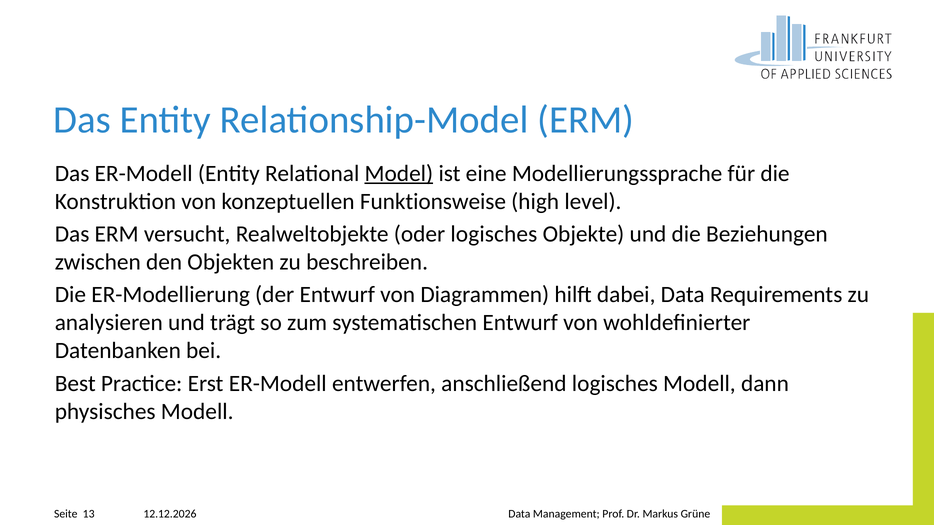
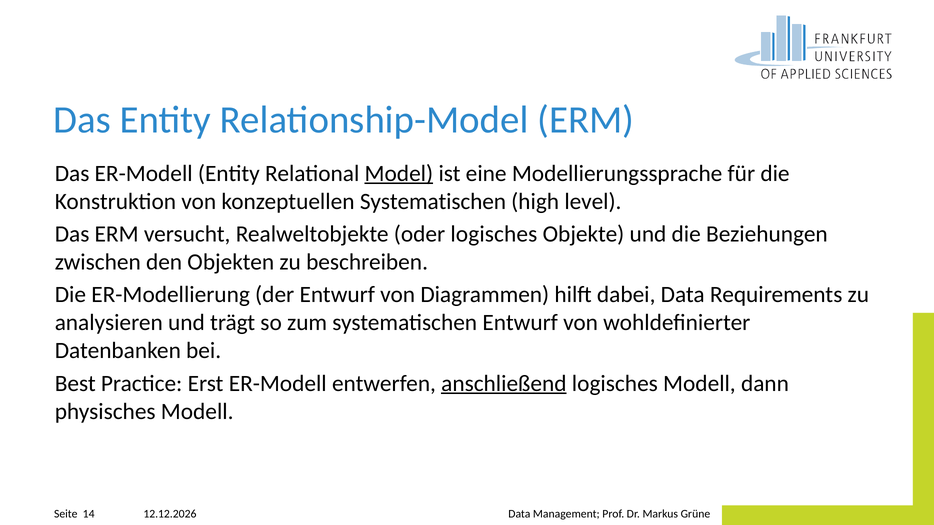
konzeptuellen Funktionsweise: Funktionsweise -> Systematischen
anschließend underline: none -> present
13: 13 -> 14
